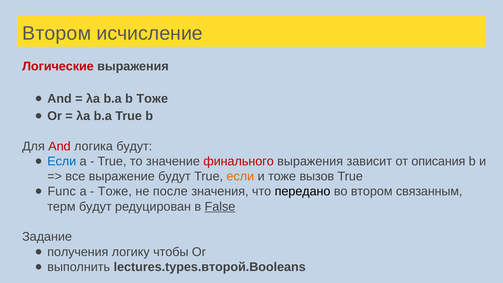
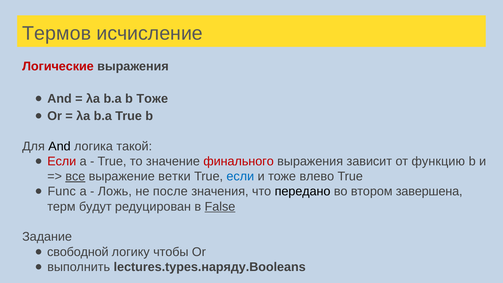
Втором at (57, 34): Втором -> Термов
And at (59, 146) colour: red -> black
логика будут: будут -> такой
Если at (62, 161) colour: blue -> red
описания: описания -> функцию
все underline: none -> present
выражение будут: будут -> ветки
если at (240, 176) colour: orange -> blue
вызов: вызов -> влево
Тоже at (115, 191): Тоже -> Ложь
связанным: связанным -> завершена
получения: получения -> свободной
lectures.types.второй.Booleans: lectures.types.второй.Booleans -> lectures.types.наряду.Booleans
